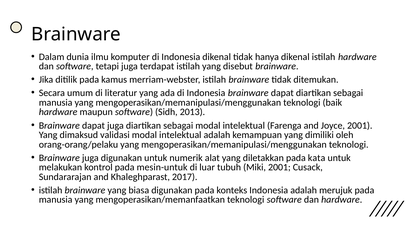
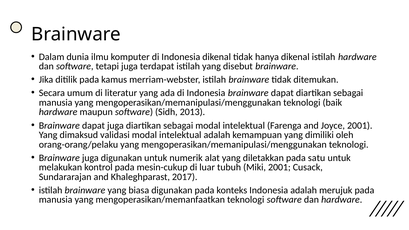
kata: kata -> satu
mesin-untuk: mesin-untuk -> mesin-cukup
